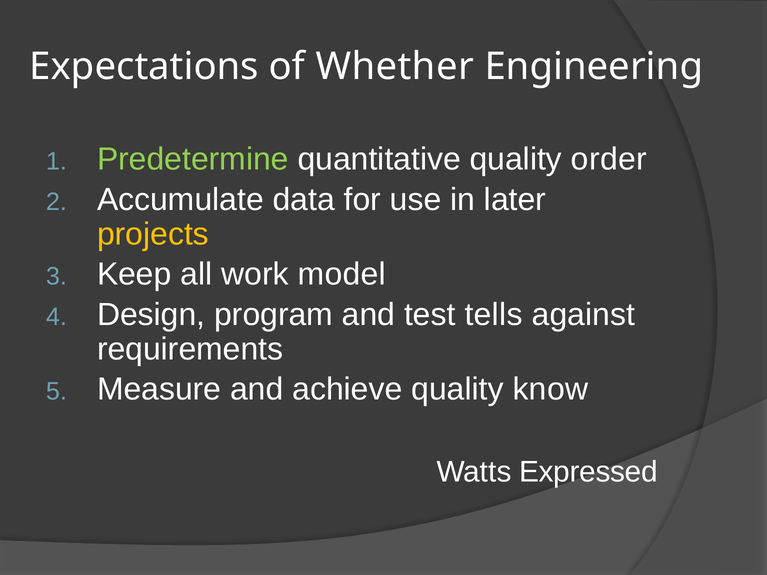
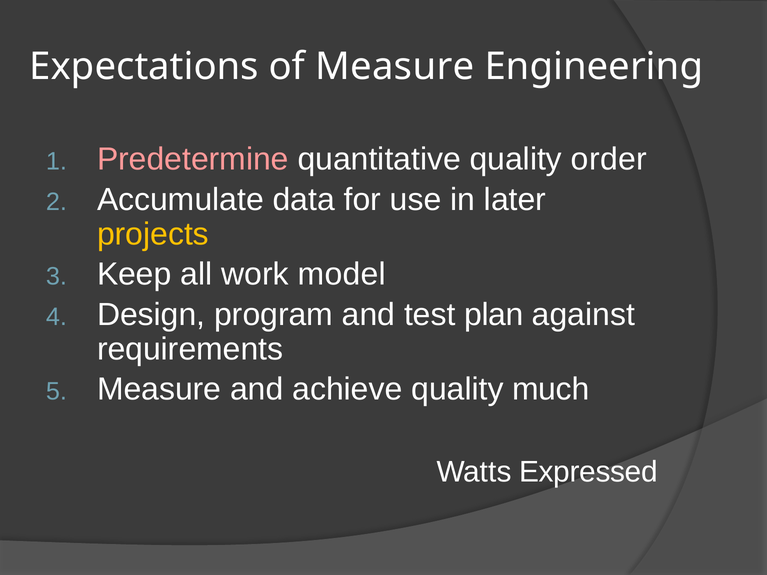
of Whether: Whether -> Measure
Predetermine colour: light green -> pink
tells: tells -> plan
know: know -> much
